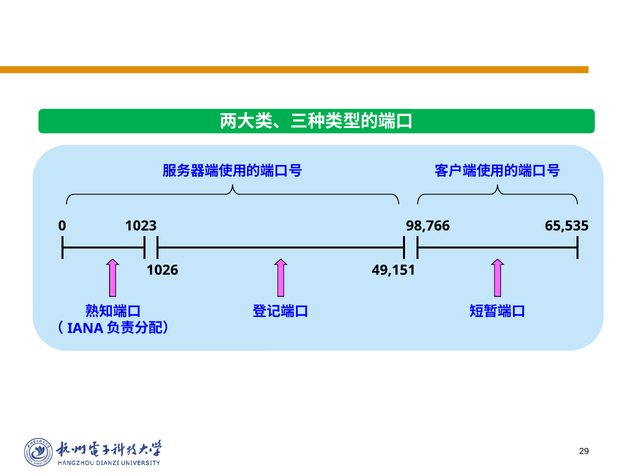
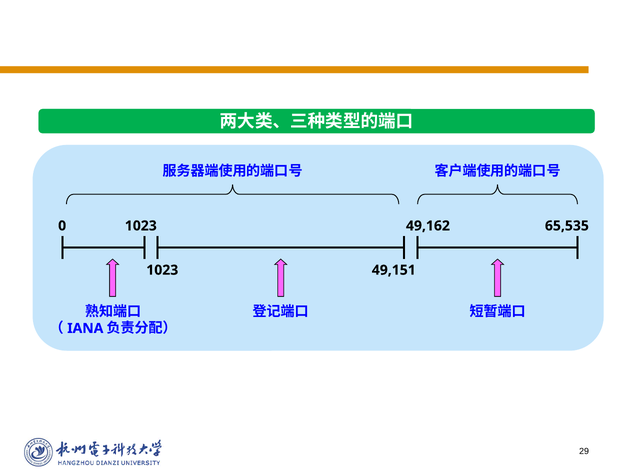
98,766: 98,766 -> 49,162
1026 at (162, 270): 1026 -> 1023
